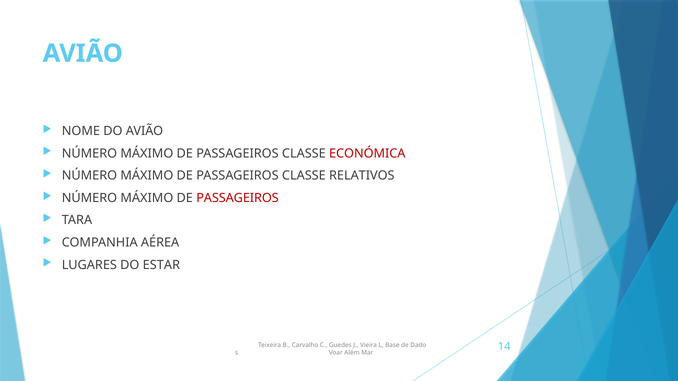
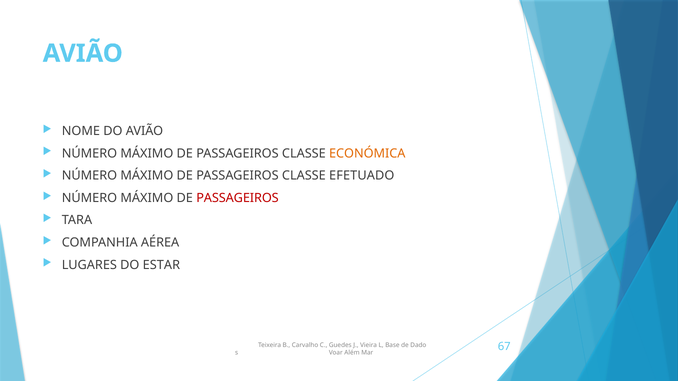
ECONÓMICA colour: red -> orange
RELATIVOS: RELATIVOS -> EFETUADO
14: 14 -> 67
